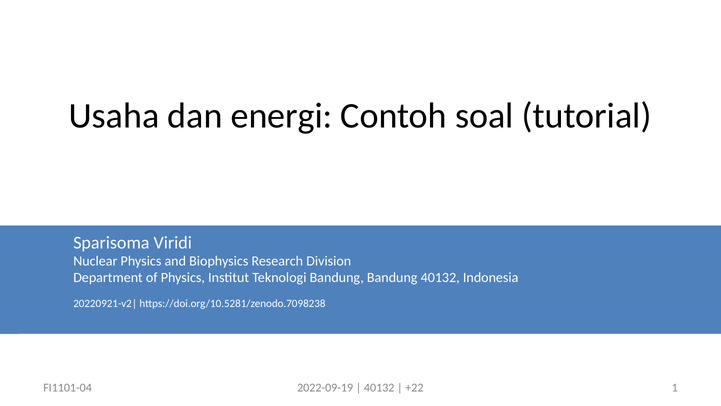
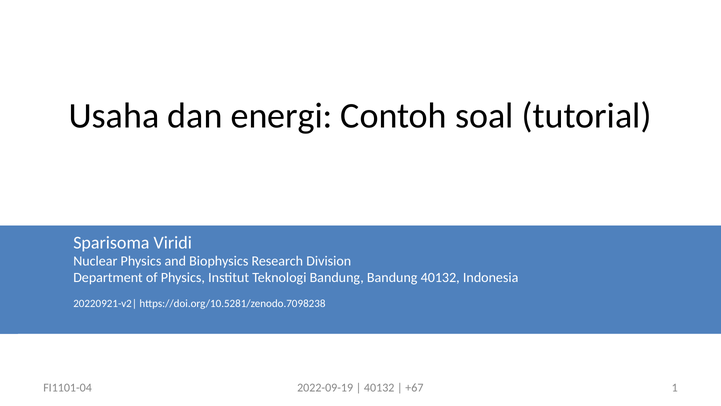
+22: +22 -> +67
